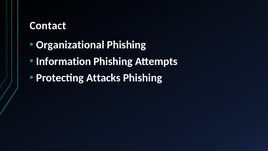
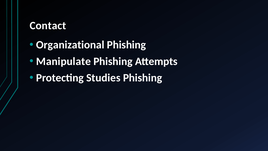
Information: Information -> Manipulate
Attacks: Attacks -> Studies
